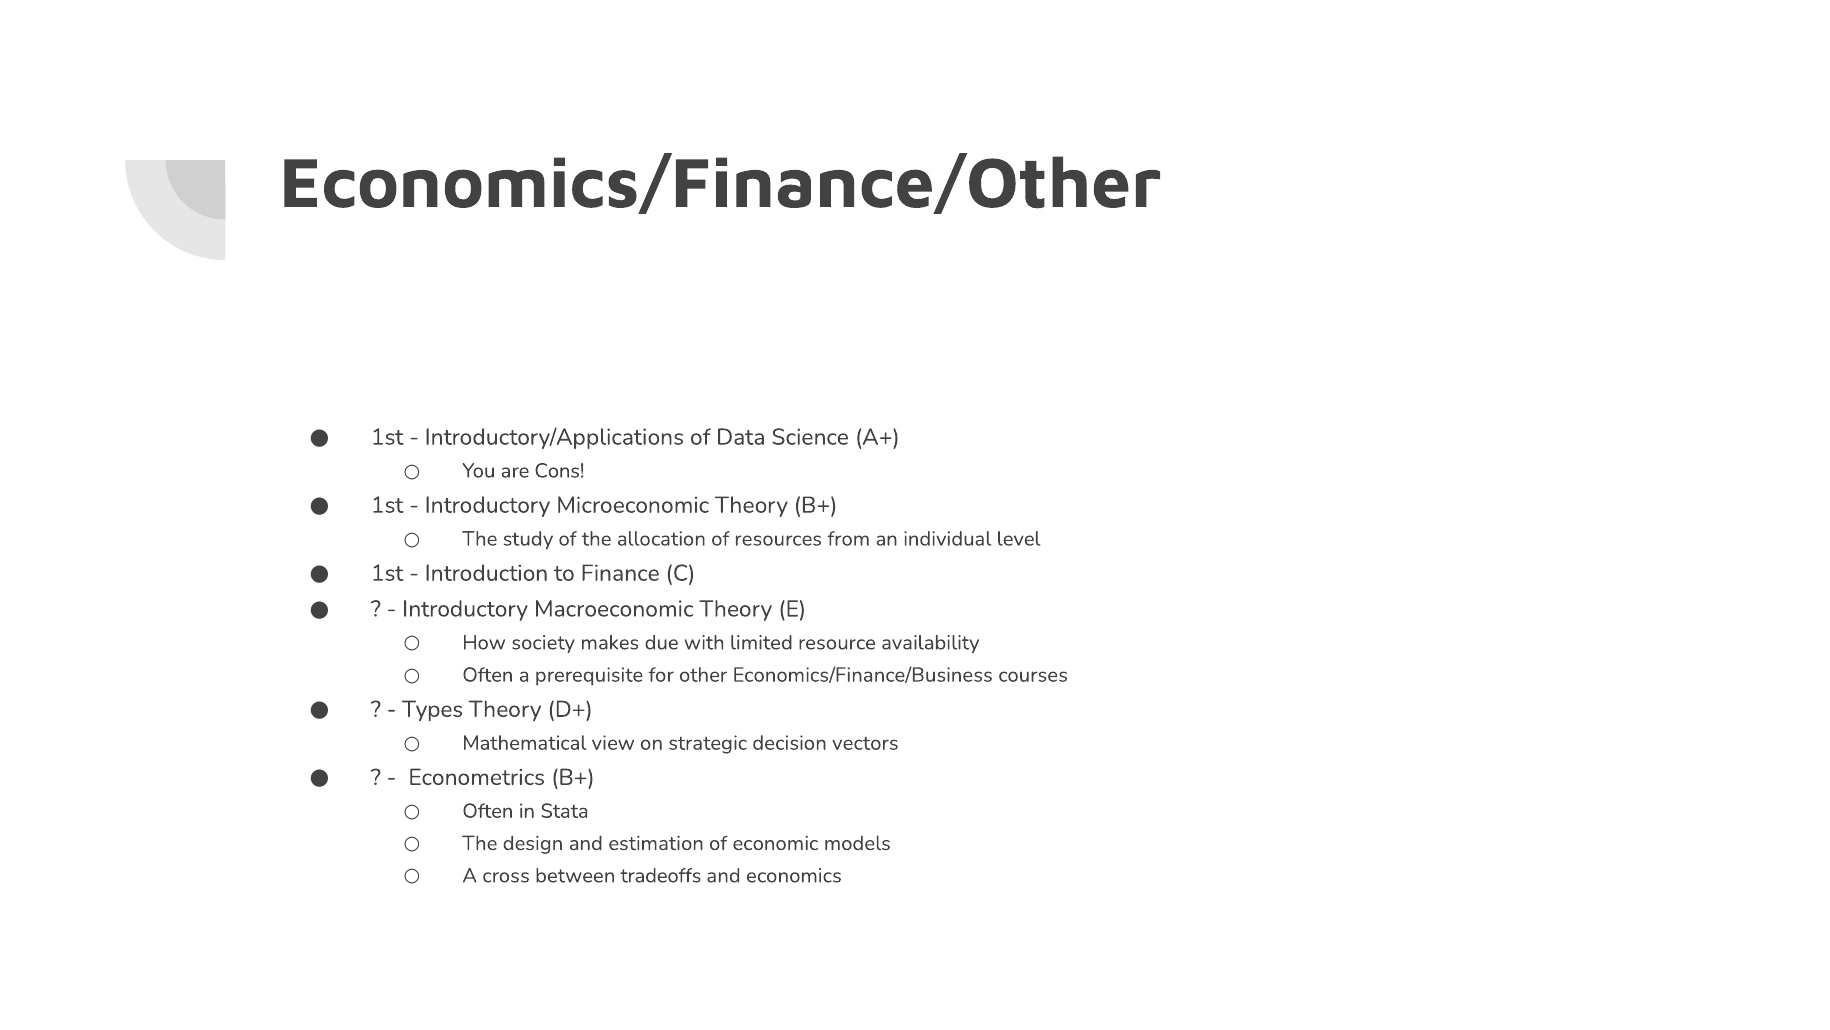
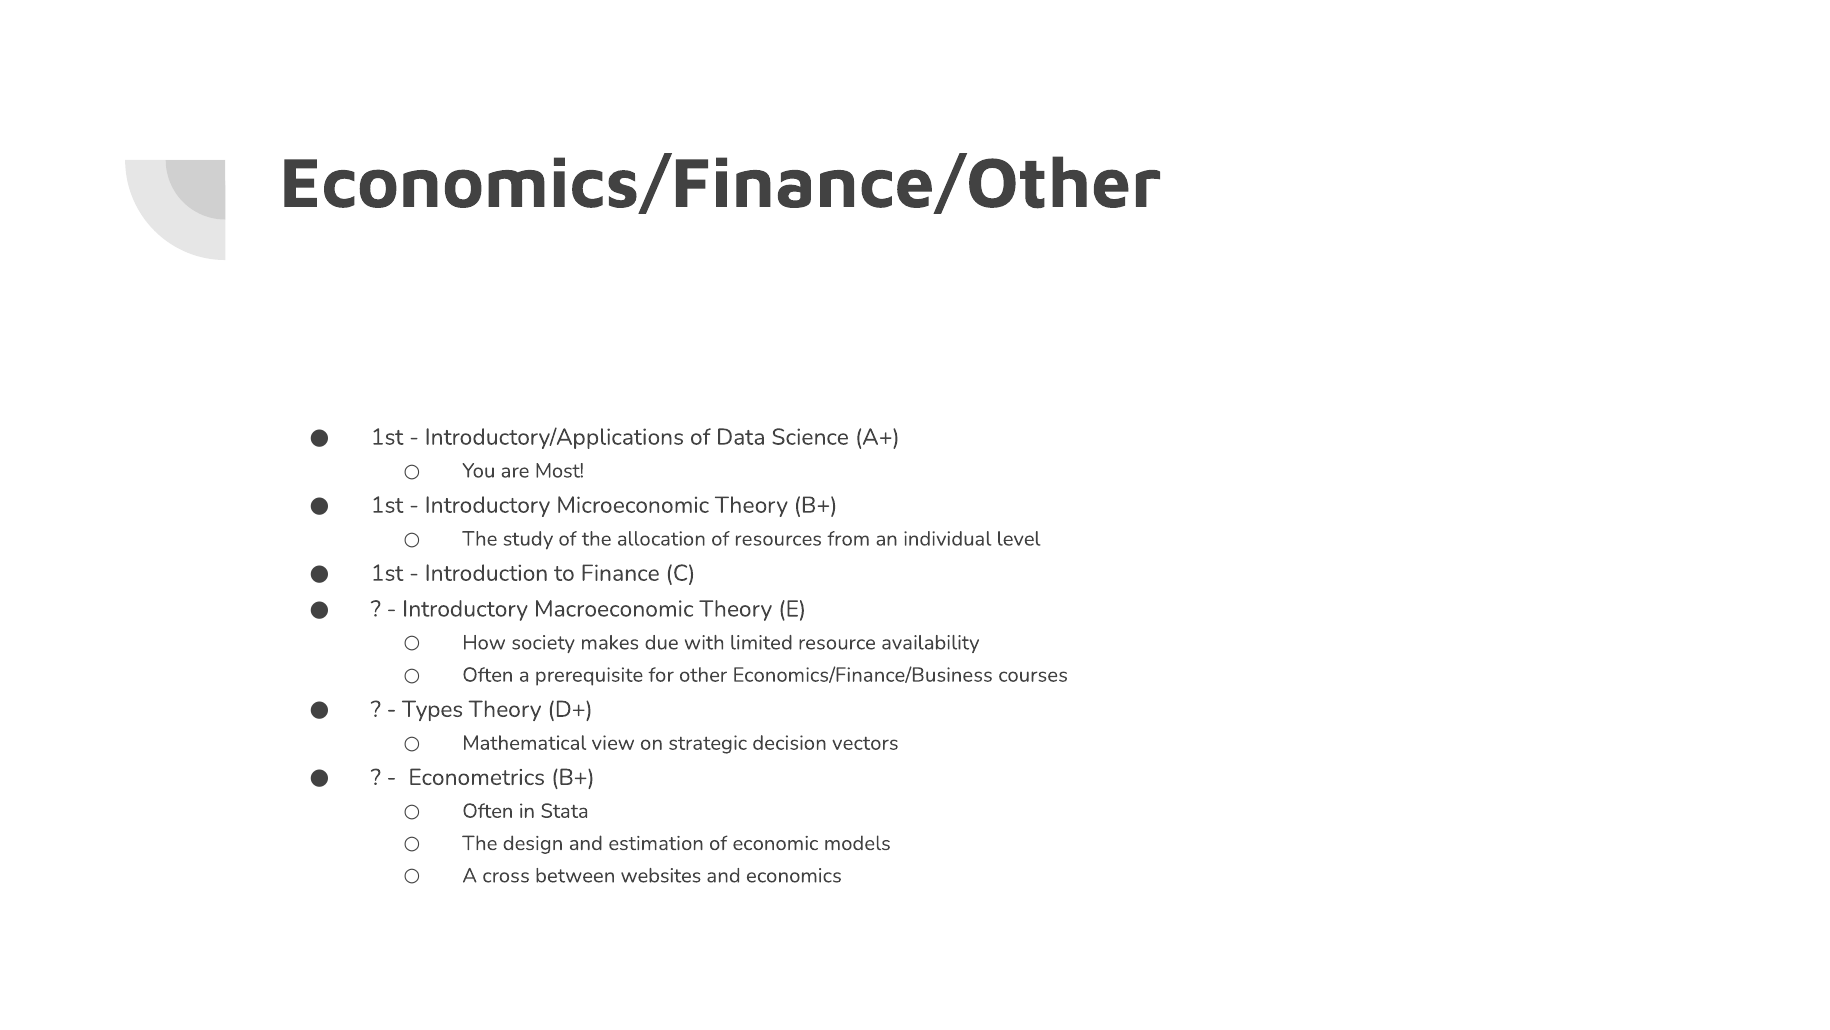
Cons: Cons -> Most
tradeoffs: tradeoffs -> websites
